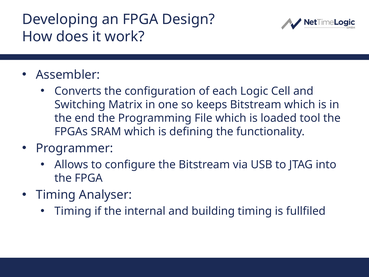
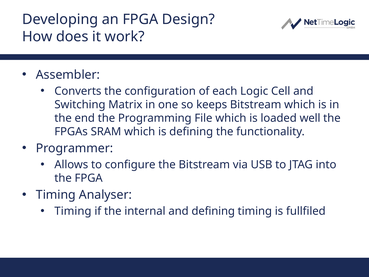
tool: tool -> well
and building: building -> defining
